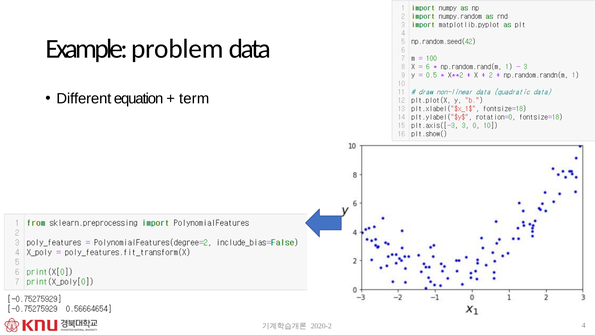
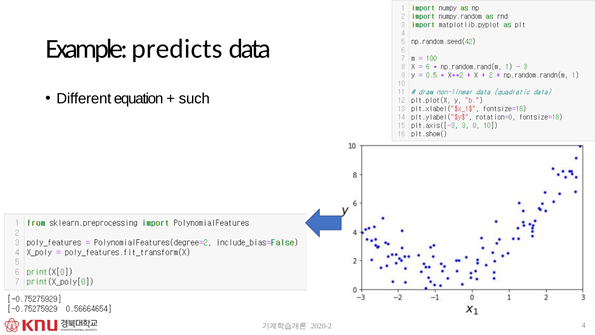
problem: problem -> predicts
term: term -> such
